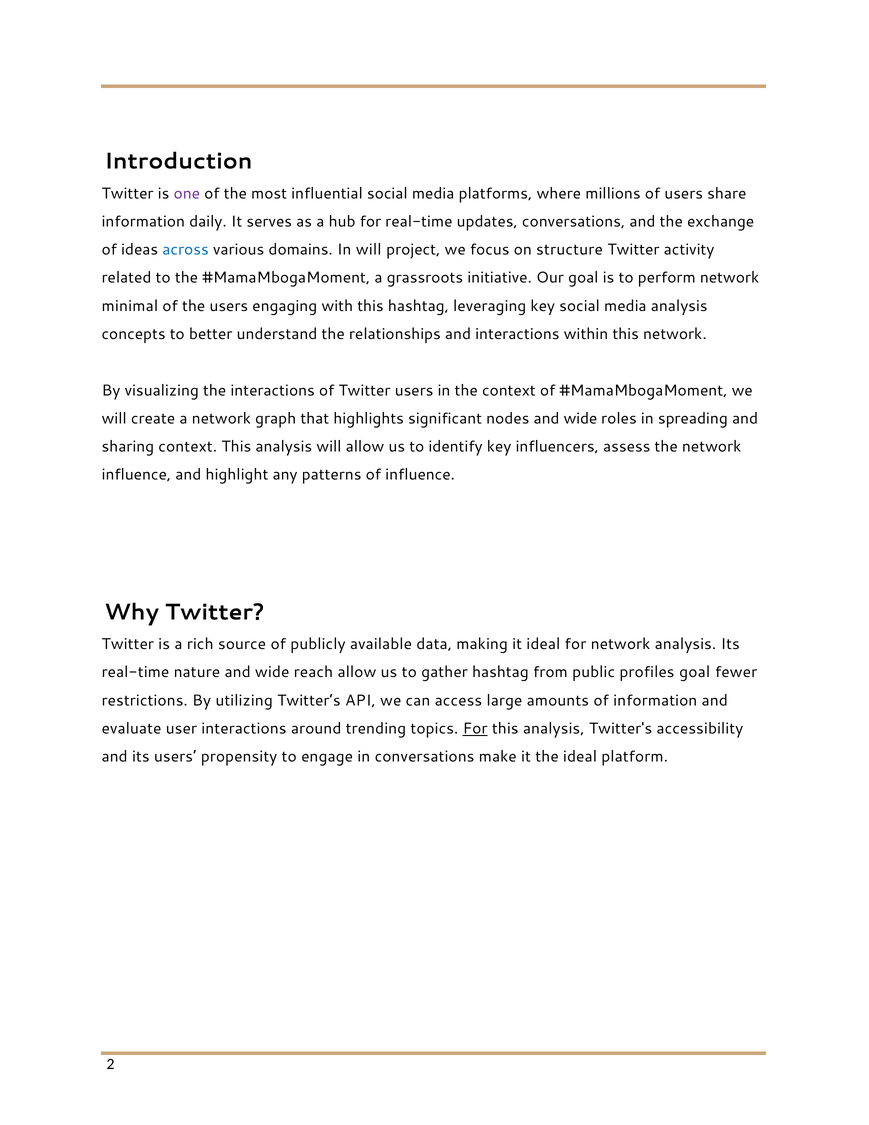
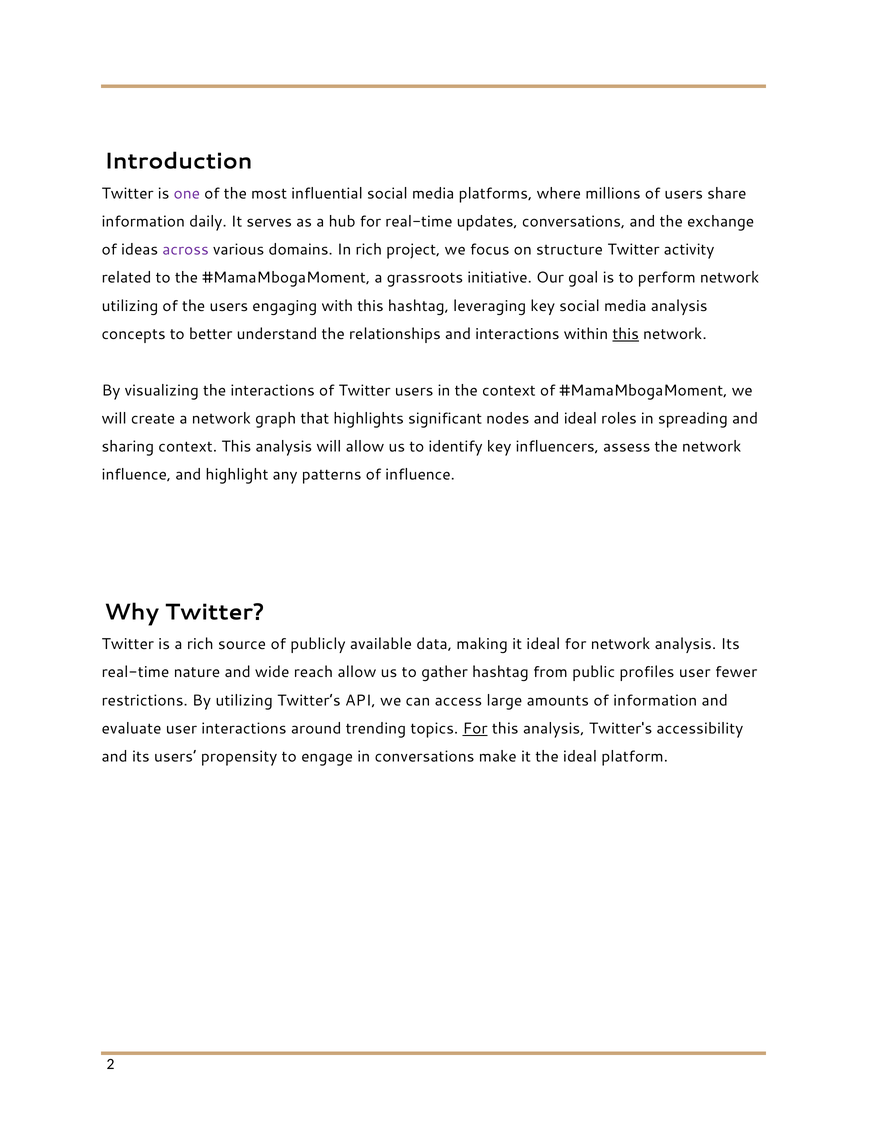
across colour: blue -> purple
In will: will -> rich
minimal at (130, 306): minimal -> utilizing
this at (626, 334) underline: none -> present
nodes and wide: wide -> ideal
profiles goal: goal -> user
